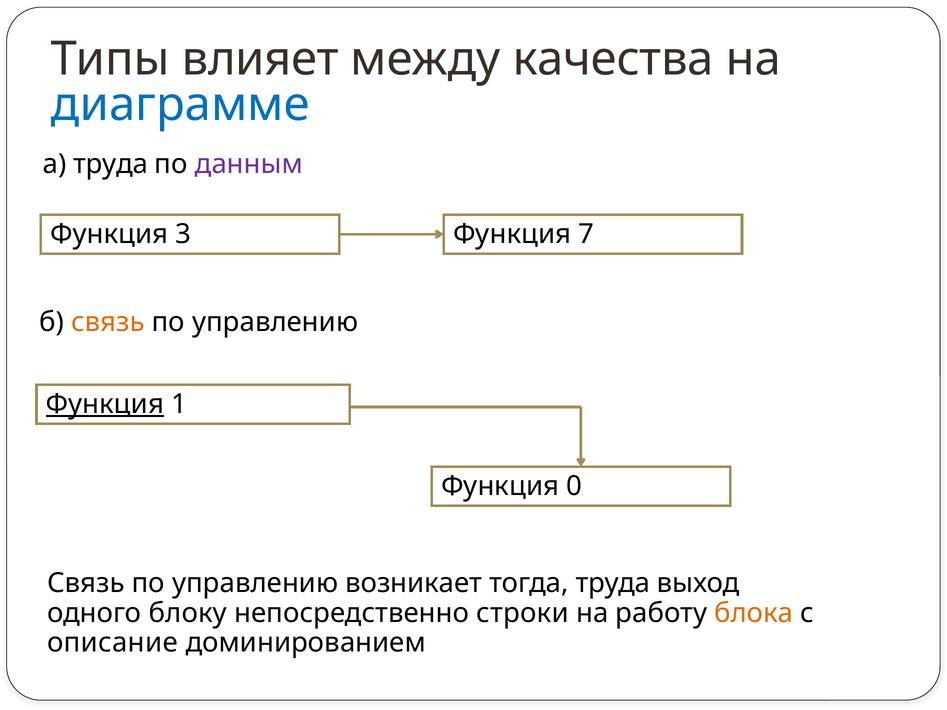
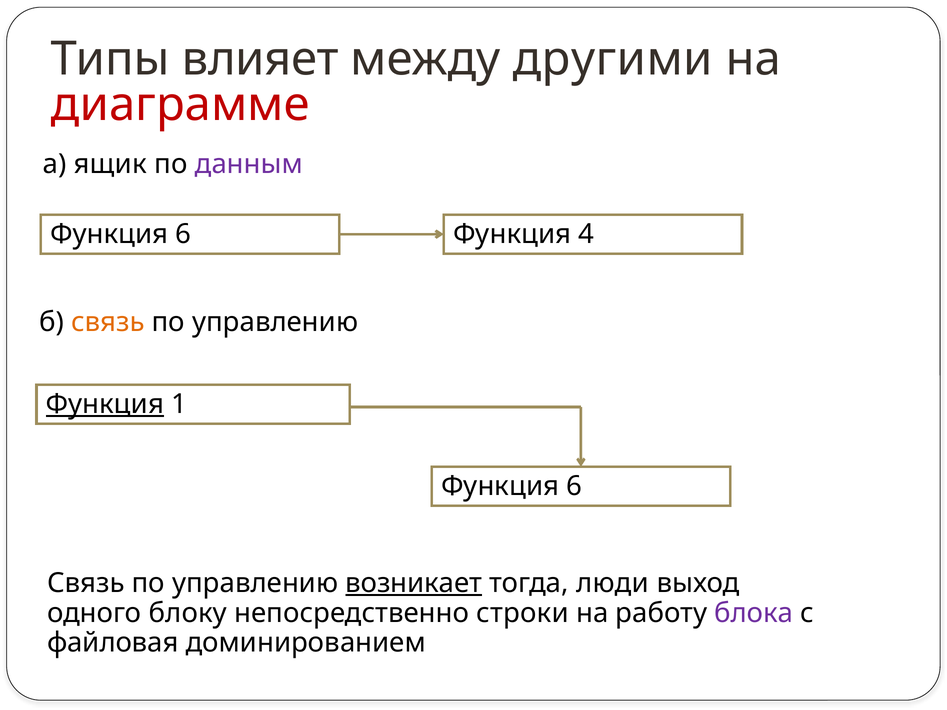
качества: качества -> другими
диаграмме colour: blue -> red
а труда: труда -> ящик
3 at (183, 234): 3 -> 6
7: 7 -> 4
0 at (574, 486): 0 -> 6
возникает underline: none -> present
тогда труда: труда -> люди
блока colour: orange -> purple
описание: описание -> файловая
